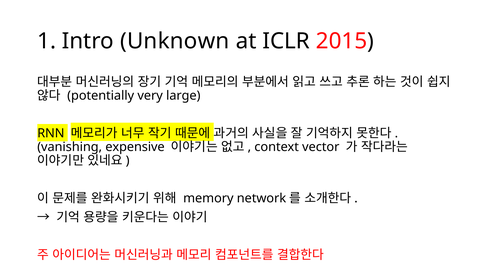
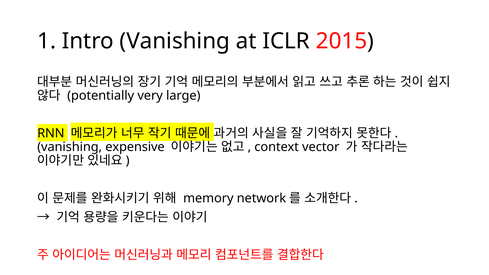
Intro Unknown: Unknown -> Vanishing
